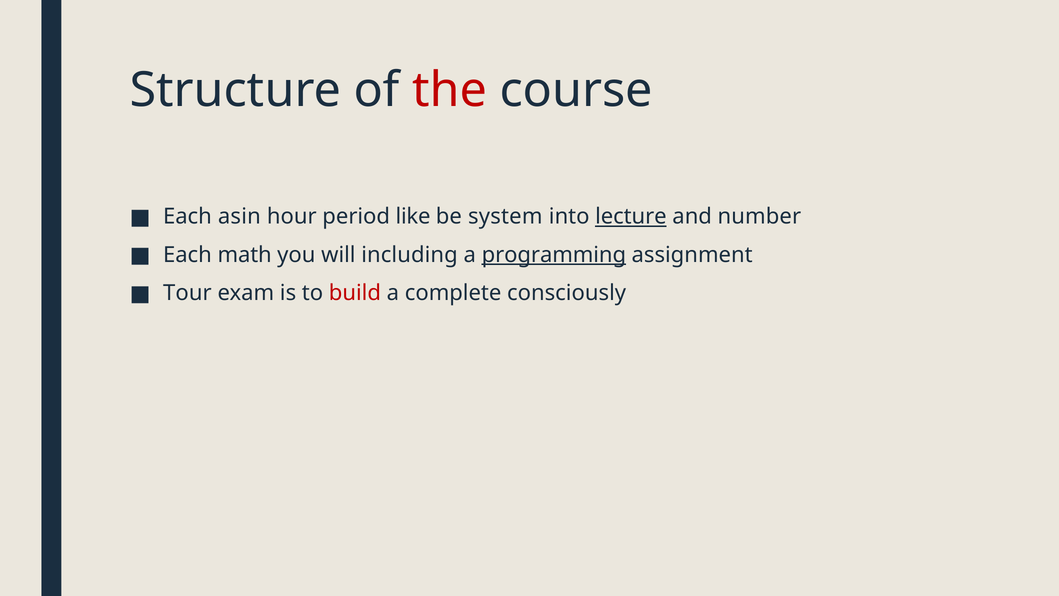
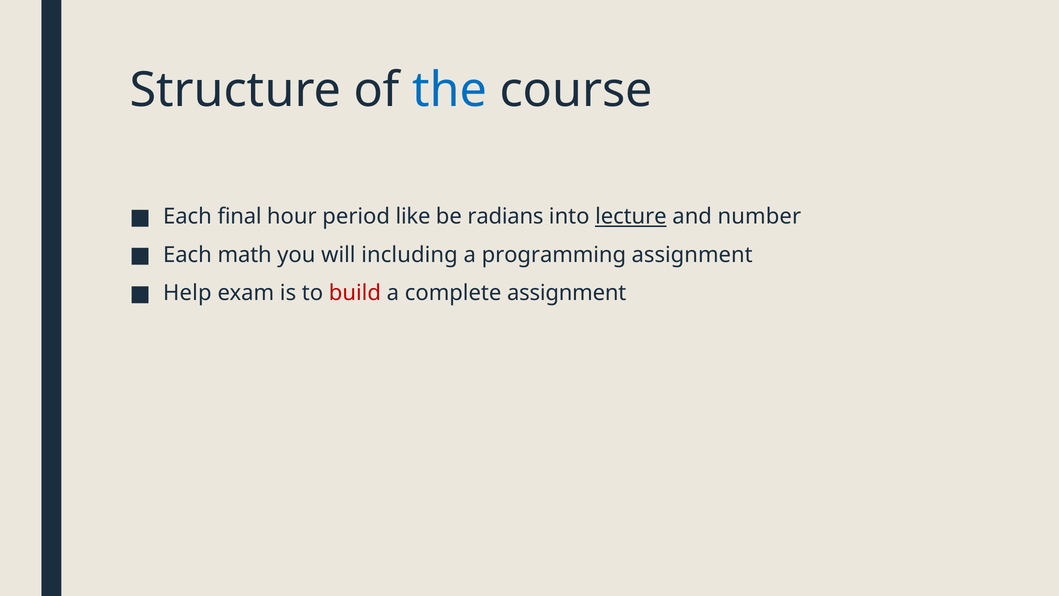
the colour: red -> blue
asin: asin -> final
system: system -> radians
programming underline: present -> none
Tour: Tour -> Help
complete consciously: consciously -> assignment
